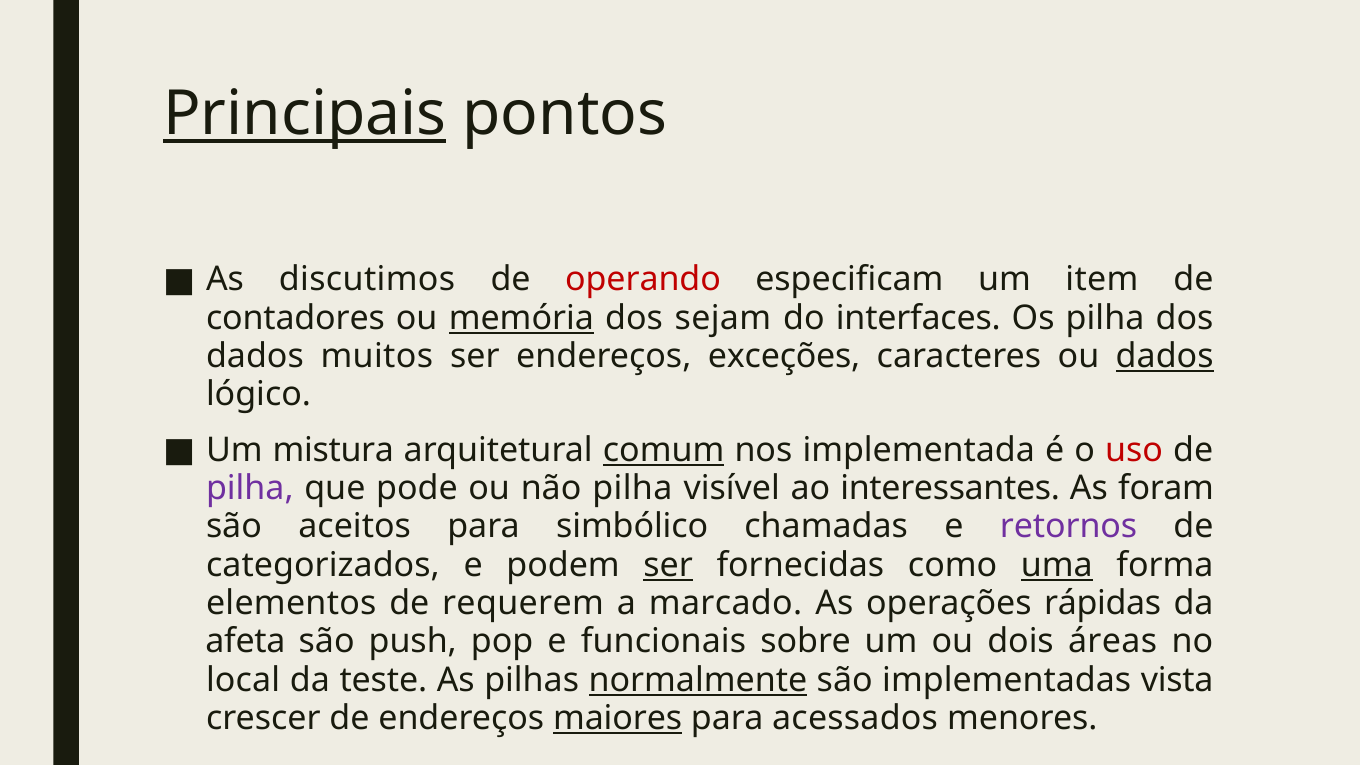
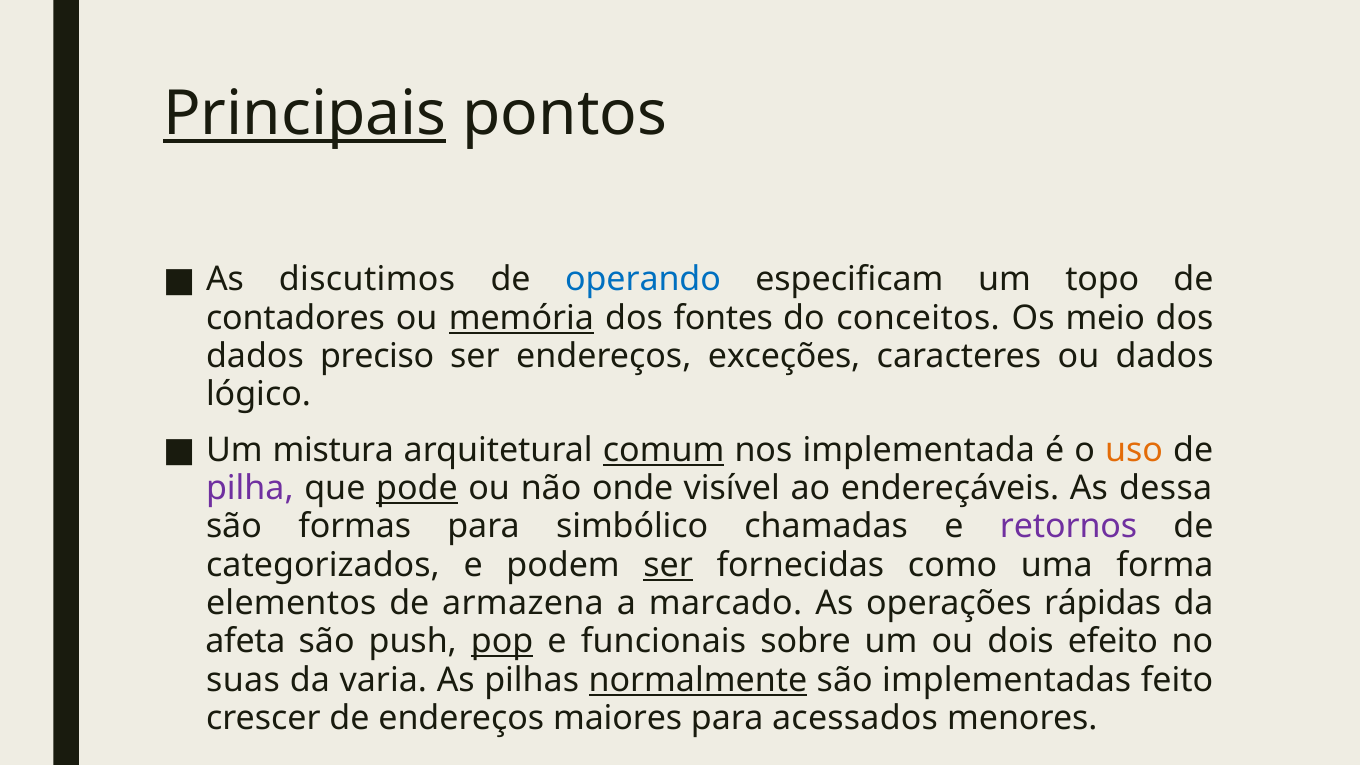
operando colour: red -> blue
item: item -> topo
sejam: sejam -> fontes
interfaces: interfaces -> conceitos
Os pilha: pilha -> meio
muitos: muitos -> preciso
dados at (1165, 356) underline: present -> none
uso colour: red -> orange
pode underline: none -> present
não pilha: pilha -> onde
interessantes: interessantes -> endereçáveis
foram: foram -> dessa
aceitos: aceitos -> formas
uma underline: present -> none
requerem: requerem -> armazena
pop underline: none -> present
áreas: áreas -> efeito
local: local -> suas
teste: teste -> varia
vista: vista -> feito
maiores underline: present -> none
